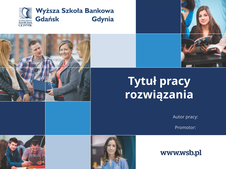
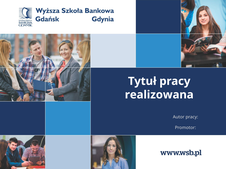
rozwiązania: rozwiązania -> realizowana
